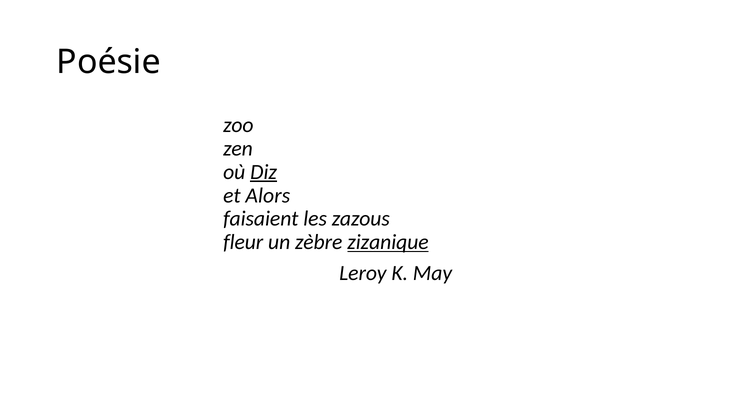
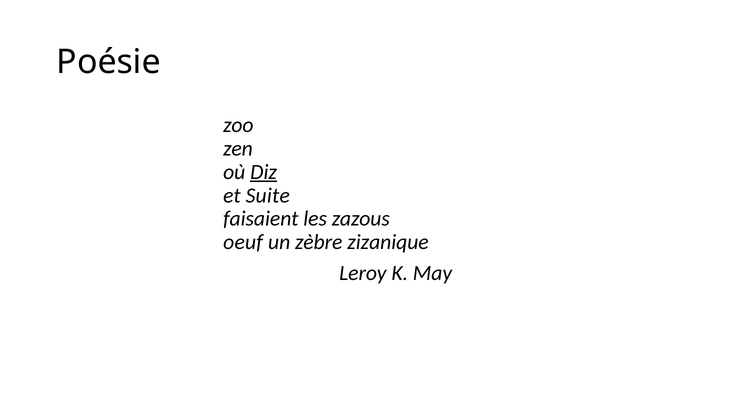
Alors: Alors -> Suite
fleur: fleur -> oeuf
zizanique underline: present -> none
